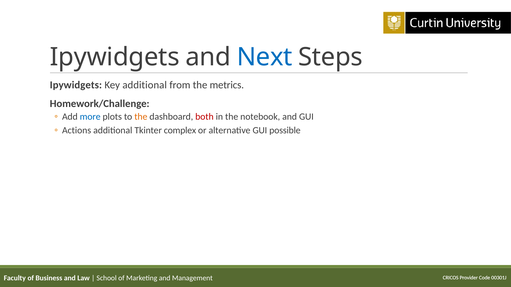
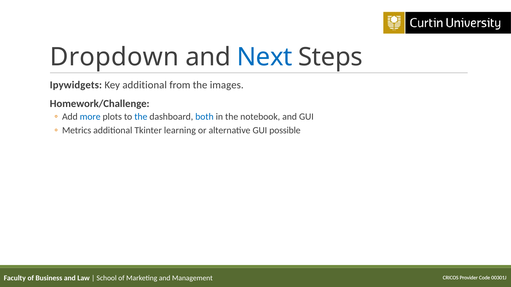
Ipywidgets at (115, 57): Ipywidgets -> Dropdown
metrics: metrics -> images
the at (141, 117) colour: orange -> blue
both colour: red -> blue
Actions: Actions -> Metrics
complex: complex -> learning
